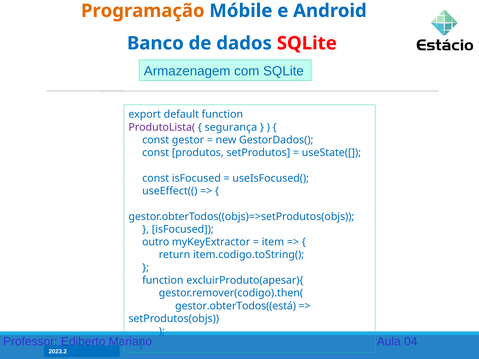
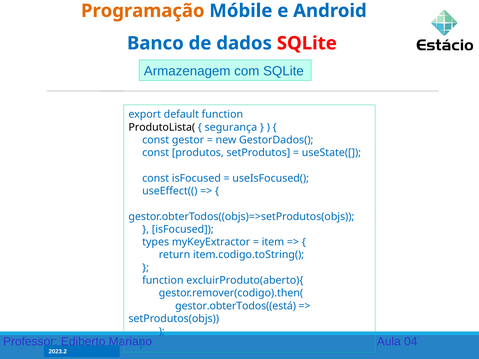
ProdutoLista( colour: purple -> black
outro: outro -> types
excluirProduto(apesar){: excluirProduto(apesar){ -> excluirProduto(aberto){
